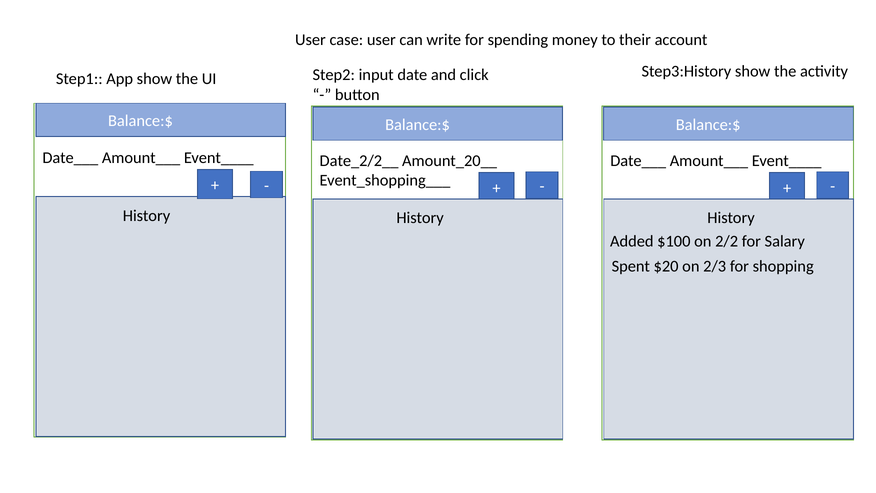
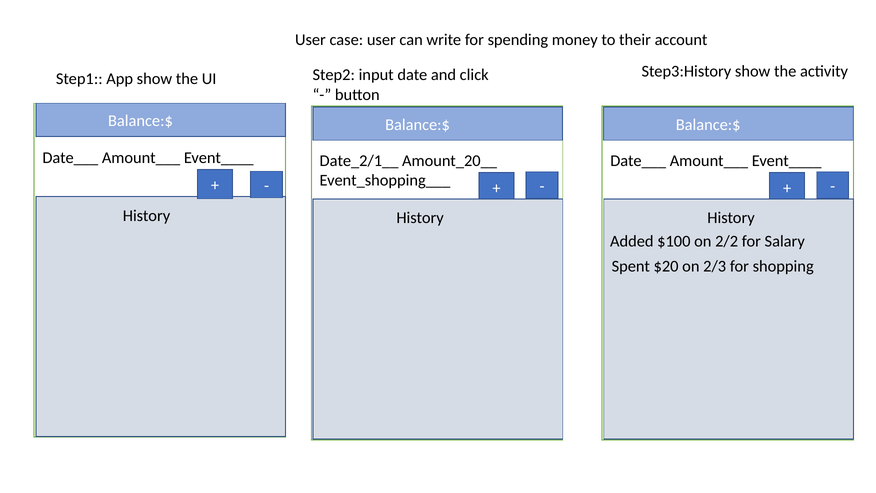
Date_2/2__: Date_2/2__ -> Date_2/1__
